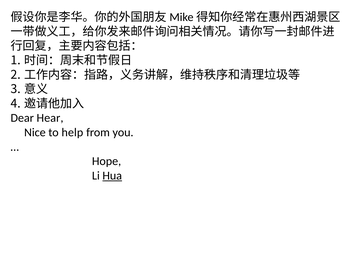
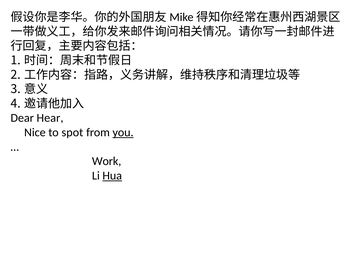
help: help -> spot
you underline: none -> present
Hope: Hope -> Work
